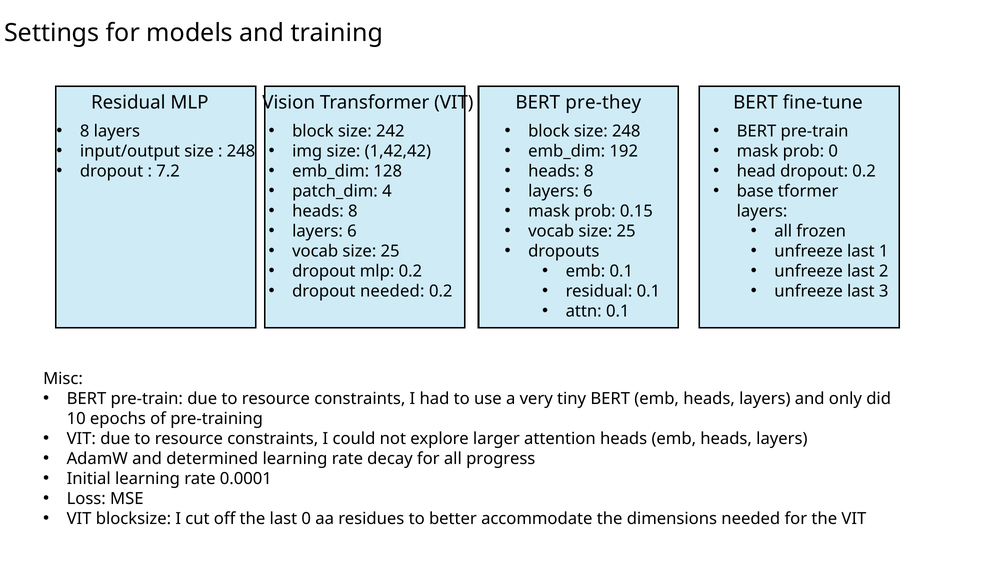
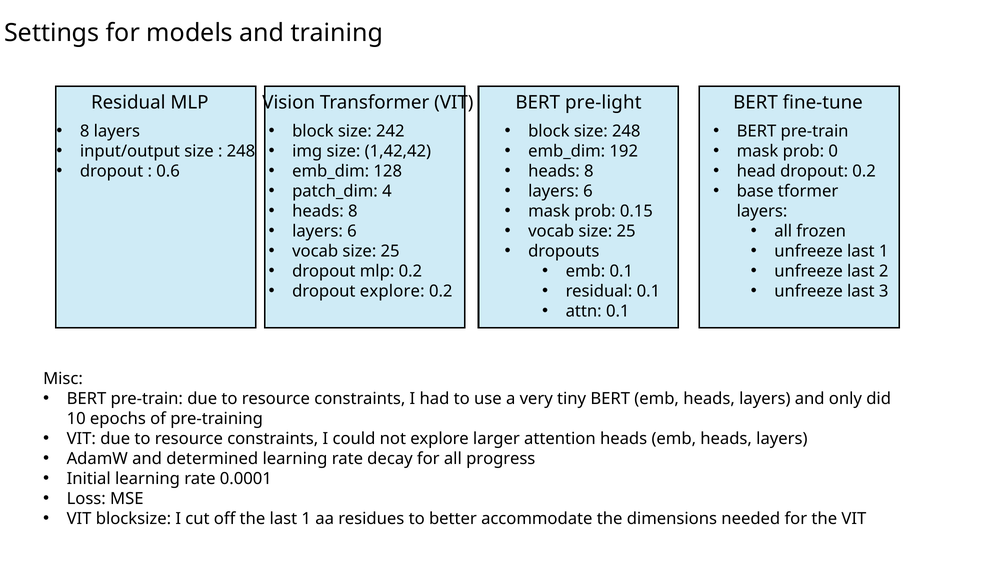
pre-they: pre-they -> pre-light
7.2: 7.2 -> 0.6
dropout needed: needed -> explore
the last 0: 0 -> 1
